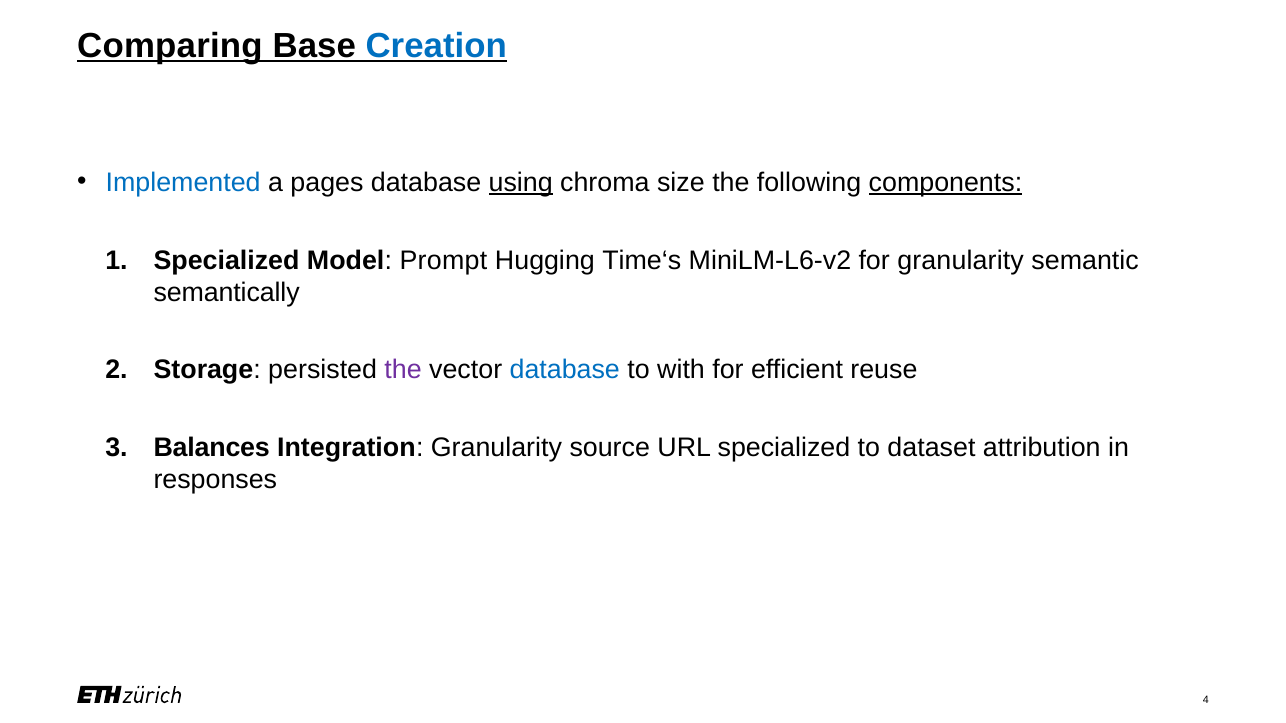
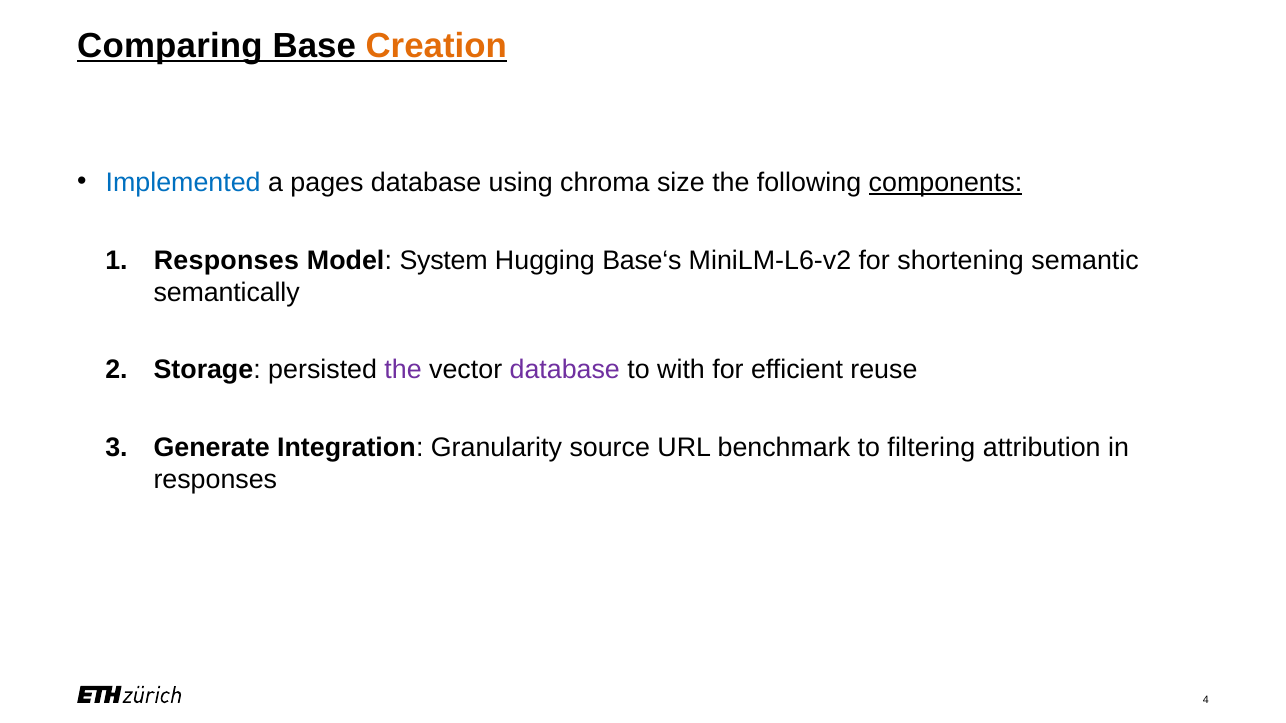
Creation colour: blue -> orange
using underline: present -> none
Specialized at (227, 260): Specialized -> Responses
Prompt: Prompt -> System
Time‘s: Time‘s -> Base‘s
for granularity: granularity -> shortening
database at (565, 370) colour: blue -> purple
Balances: Balances -> Generate
URL specialized: specialized -> benchmark
dataset: dataset -> filtering
